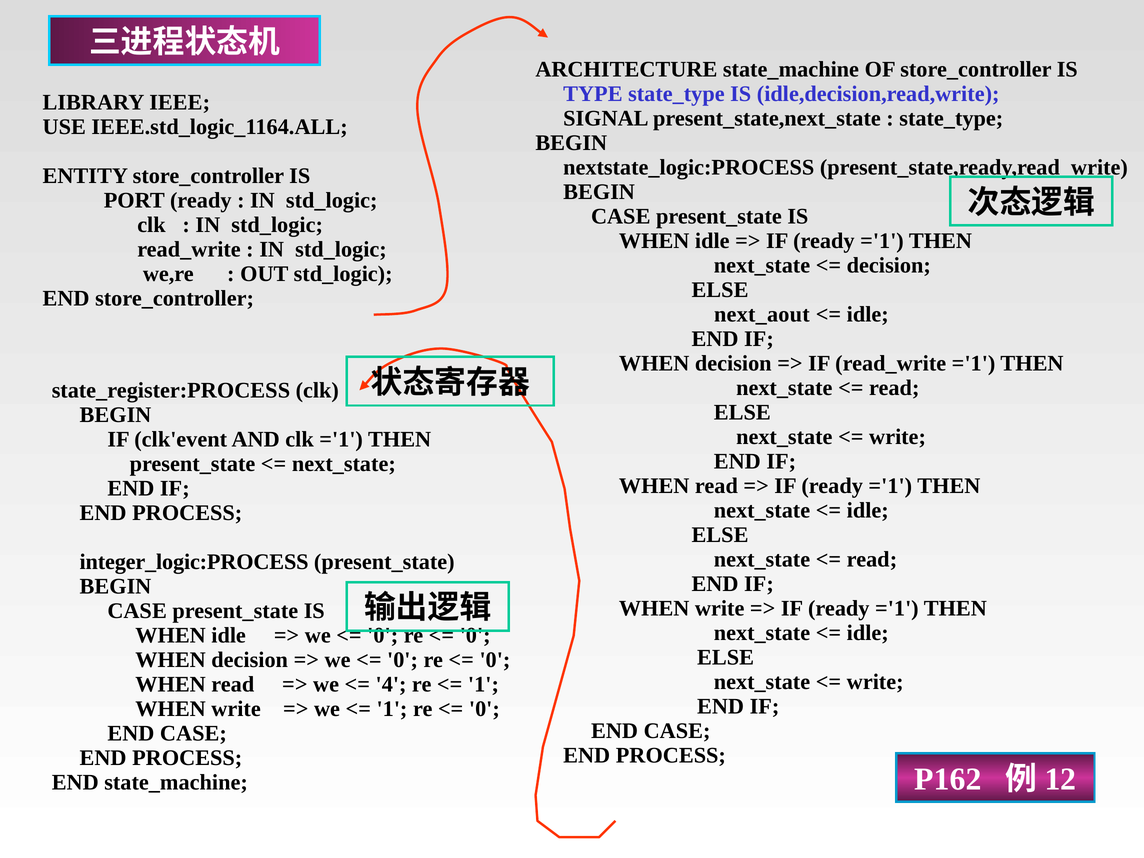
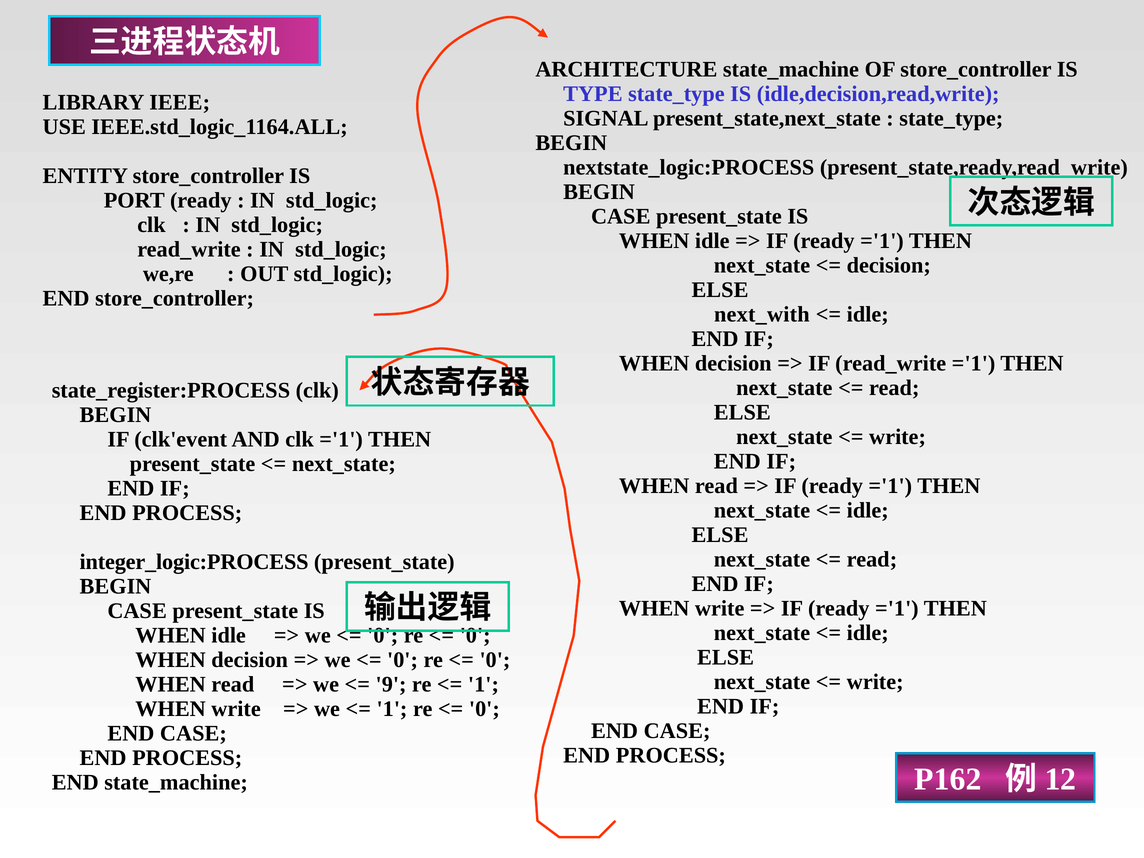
next_aout: next_aout -> next_with
4: 4 -> 9
